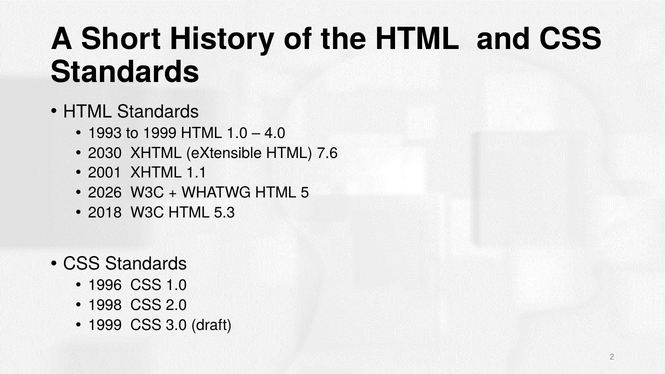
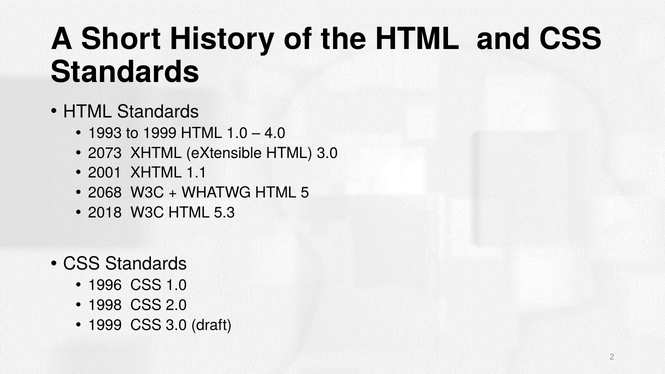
2030: 2030 -> 2073
HTML 7.6: 7.6 -> 3.0
2026: 2026 -> 2068
